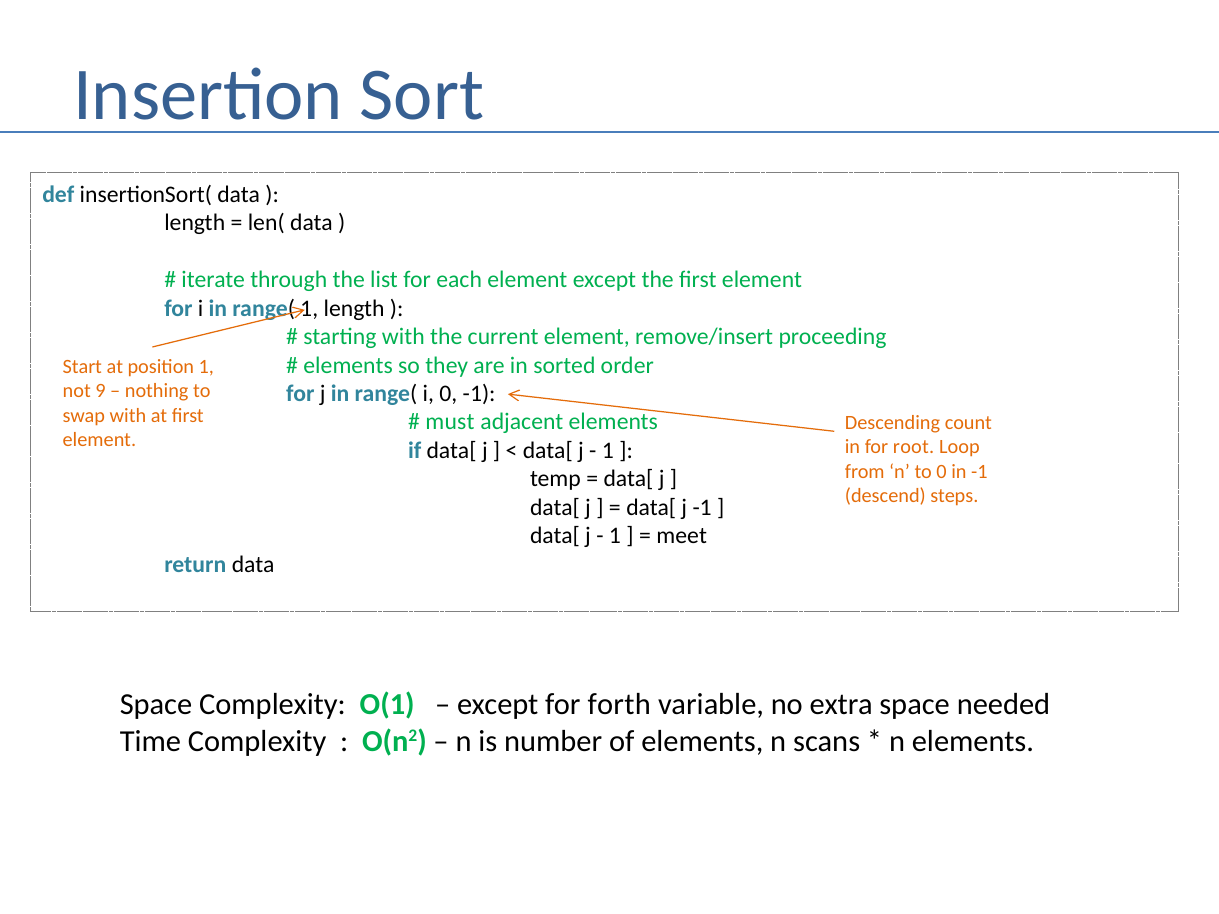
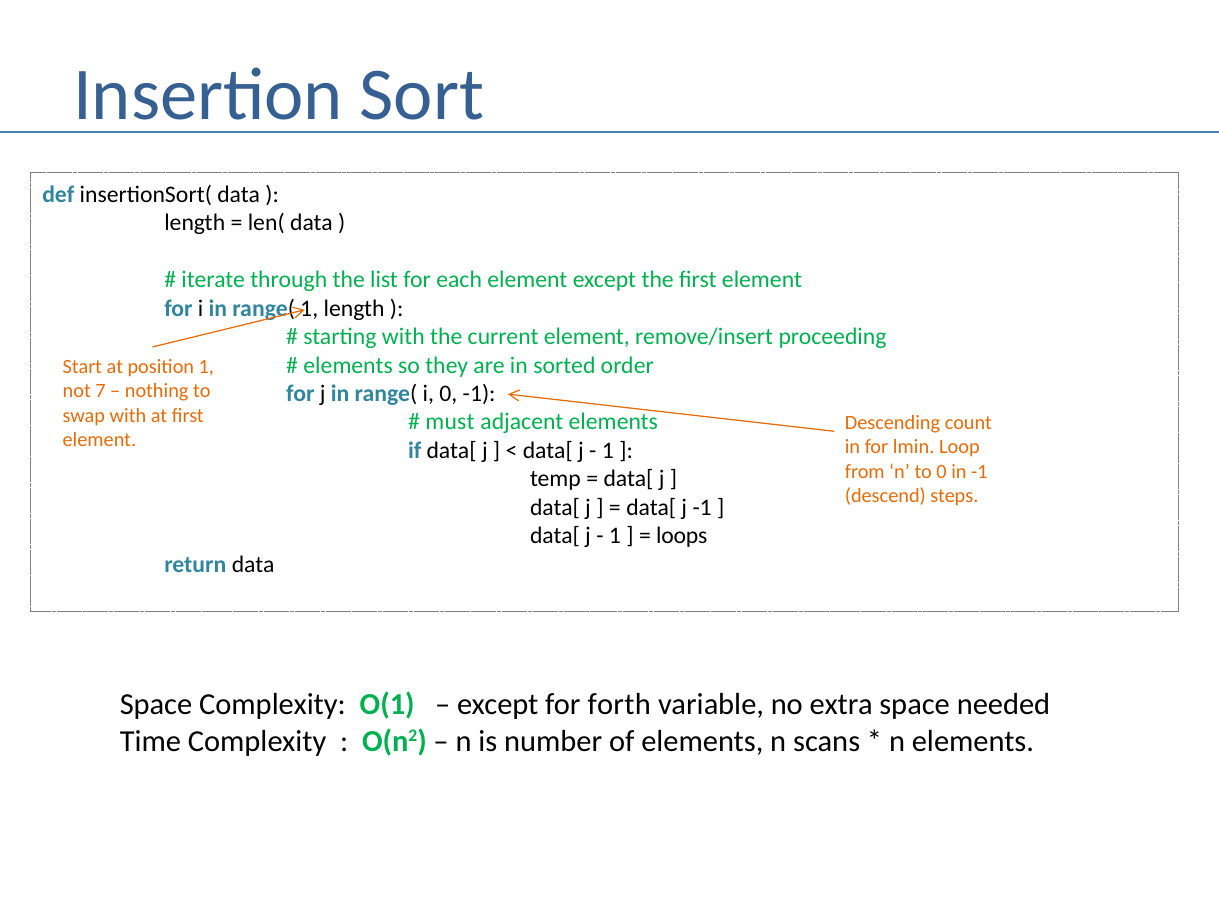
9: 9 -> 7
root: root -> lmin
meet: meet -> loops
